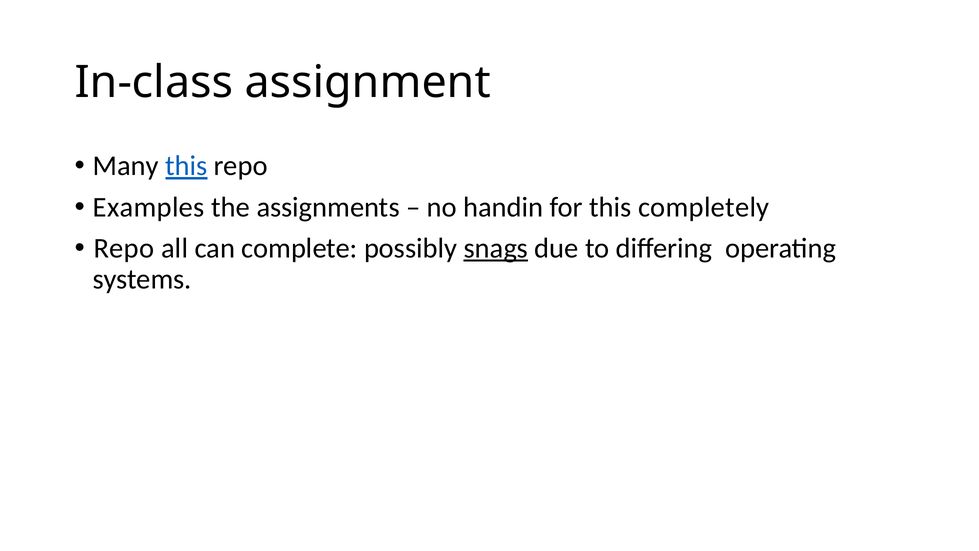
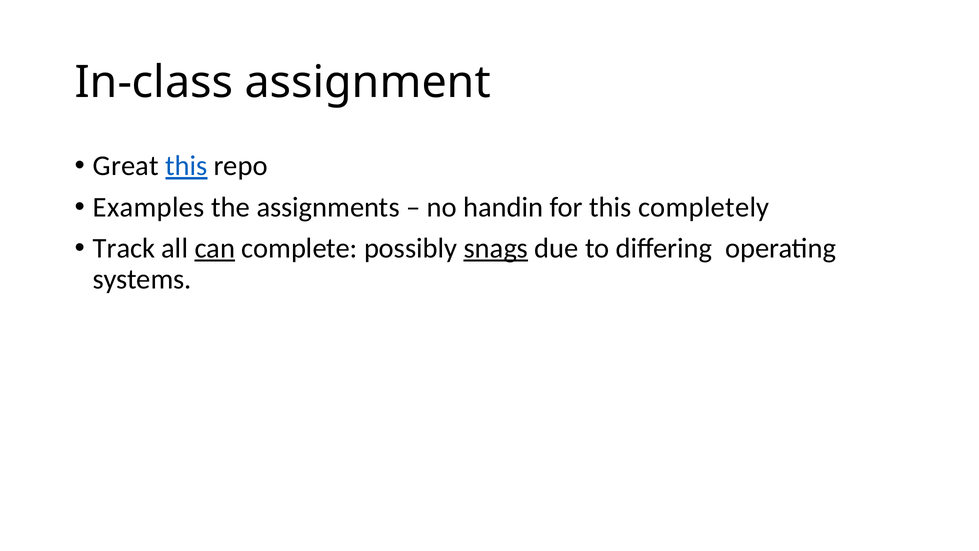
Many: Many -> Great
Repo at (124, 248): Repo -> Track
can underline: none -> present
